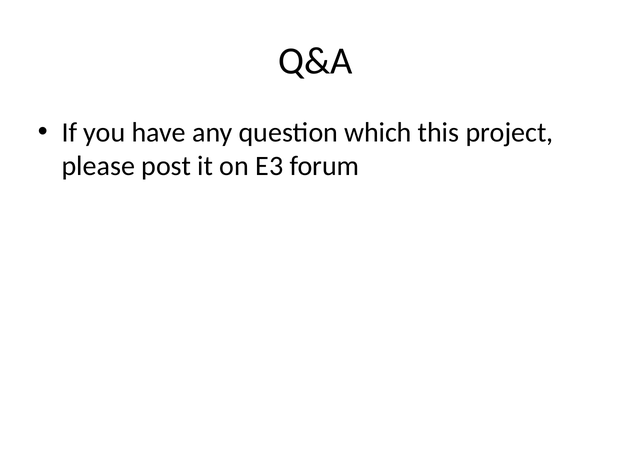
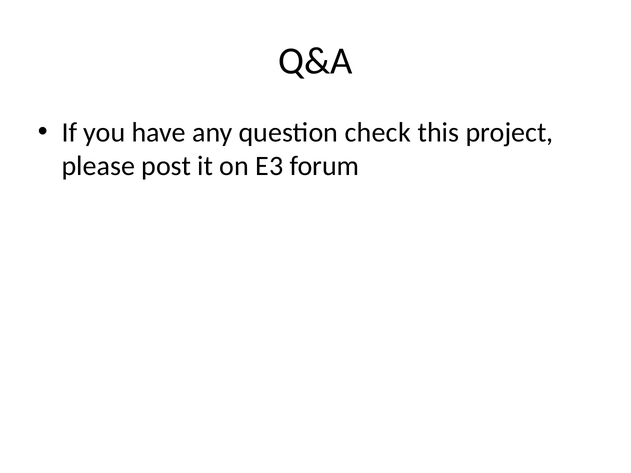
which: which -> check
